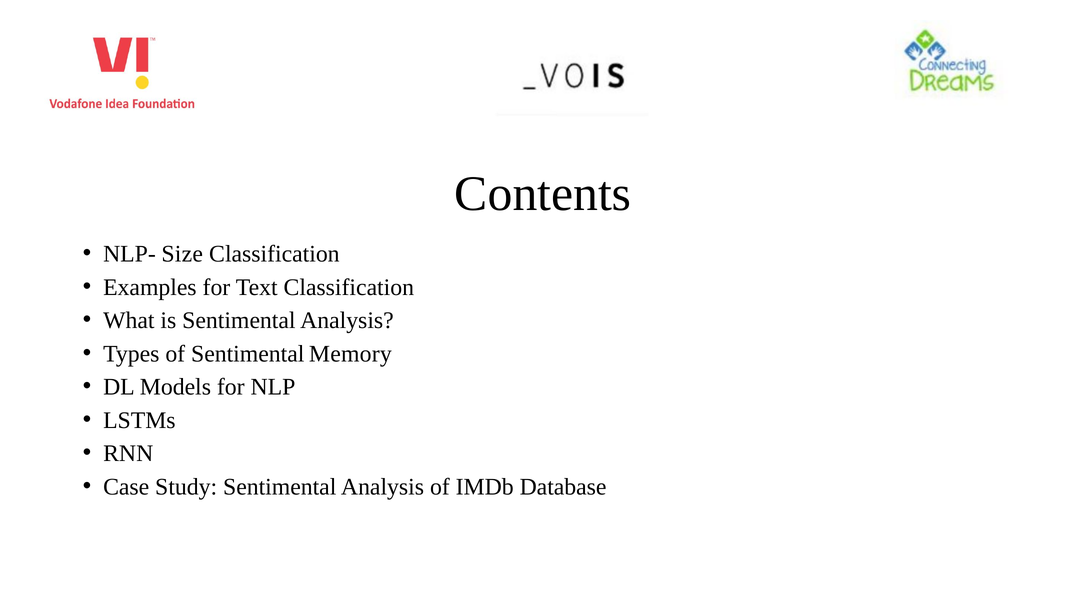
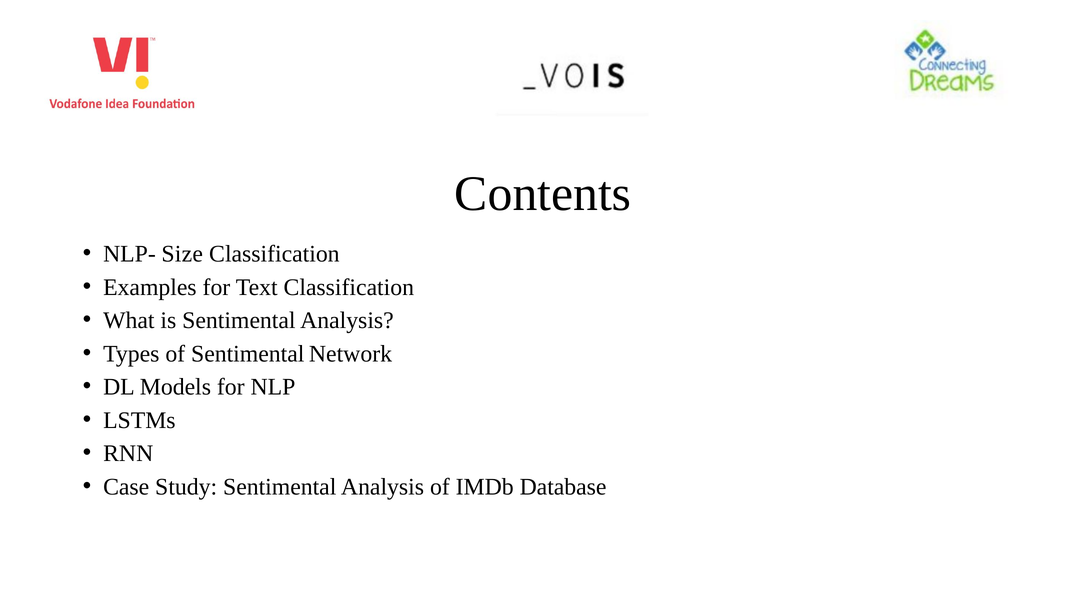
Memory: Memory -> Network
